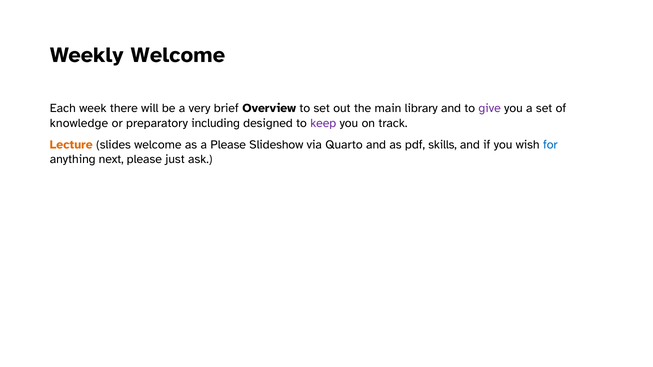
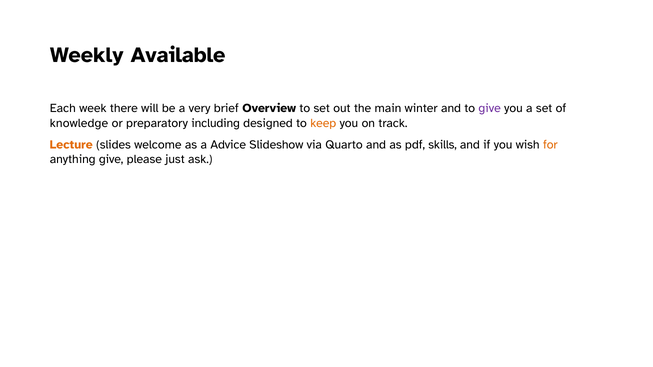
Weekly Welcome: Welcome -> Available
library: library -> winter
keep colour: purple -> orange
a Please: Please -> Advice
for colour: blue -> orange
anything next: next -> give
